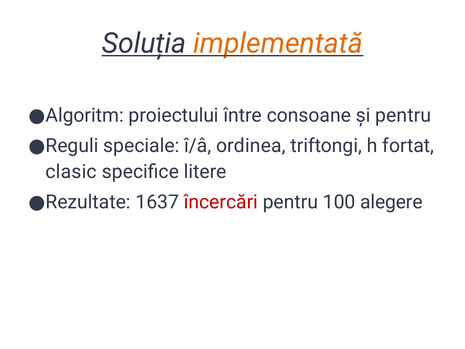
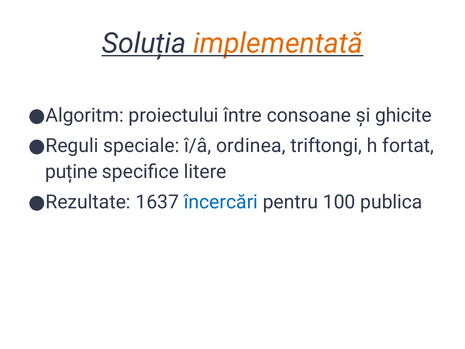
și pentru: pentru -> ghicite
clasic: clasic -> puține
încercări colour: red -> blue
alegere: alegere -> publica
